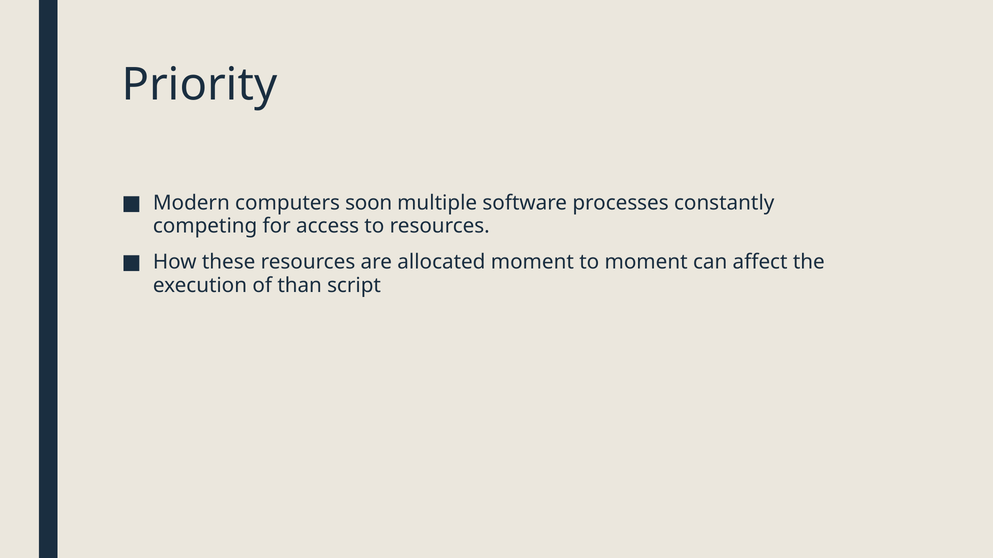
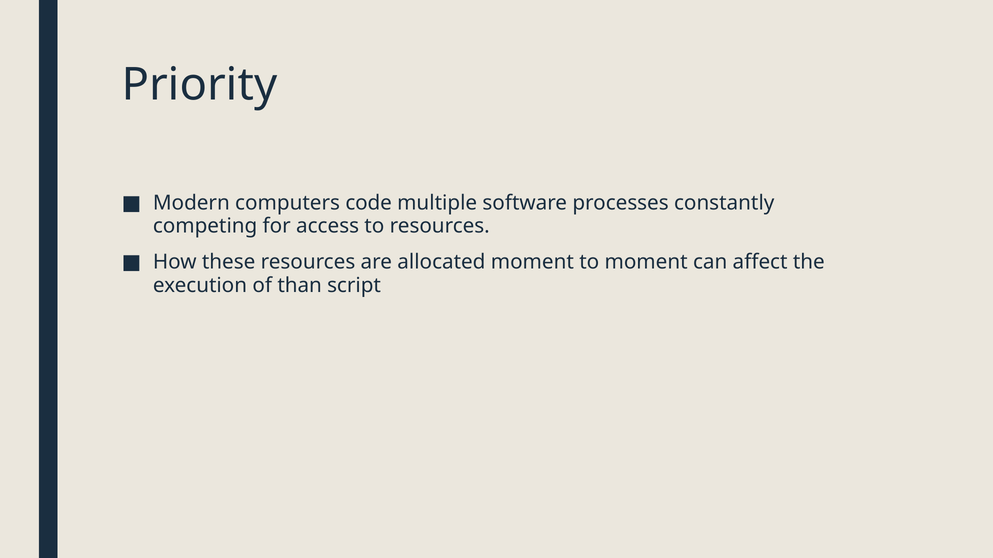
soon: soon -> code
